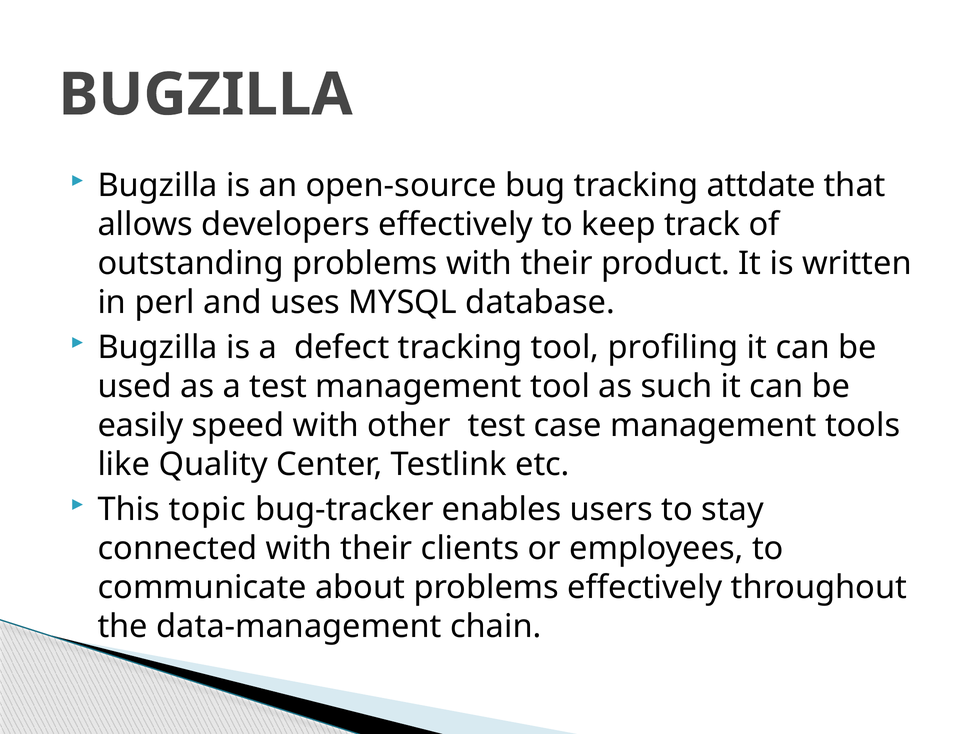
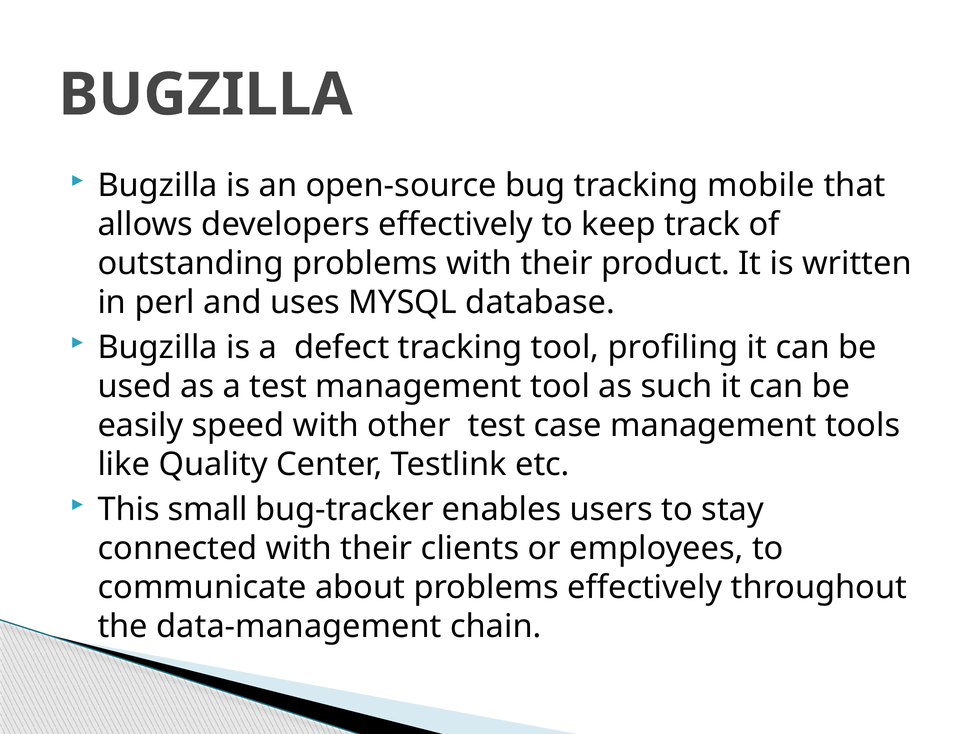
attdate: attdate -> mobile
topic: topic -> small
